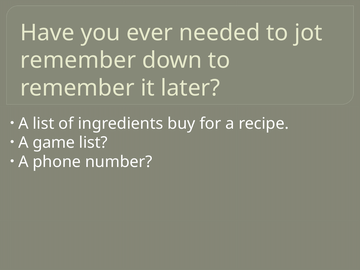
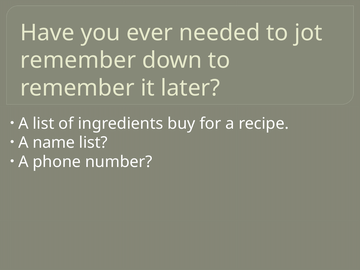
game: game -> name
